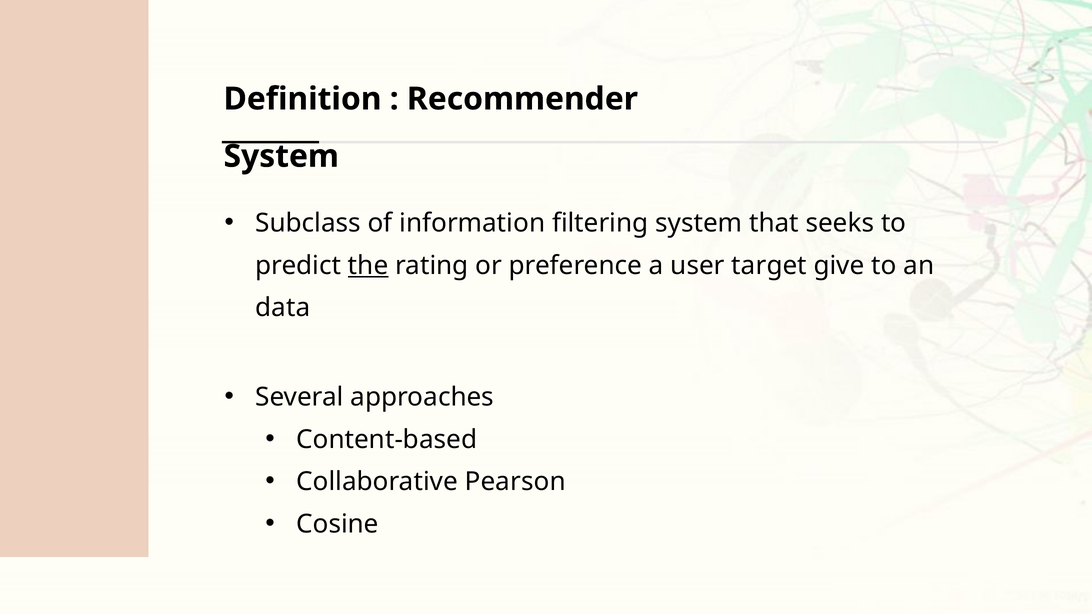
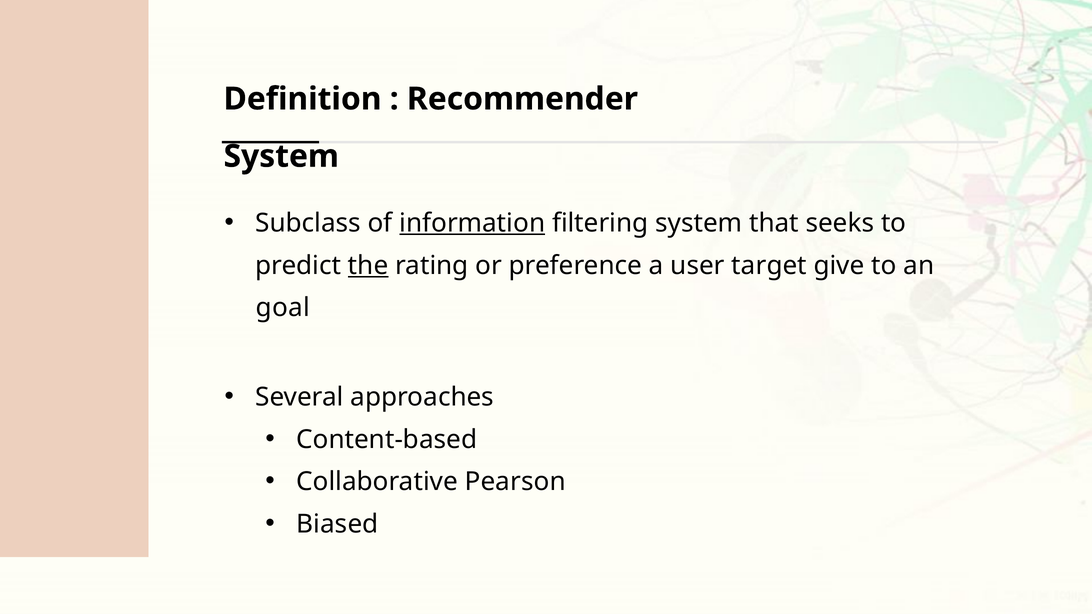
information underline: none -> present
data: data -> goal
Cosine: Cosine -> Biased
